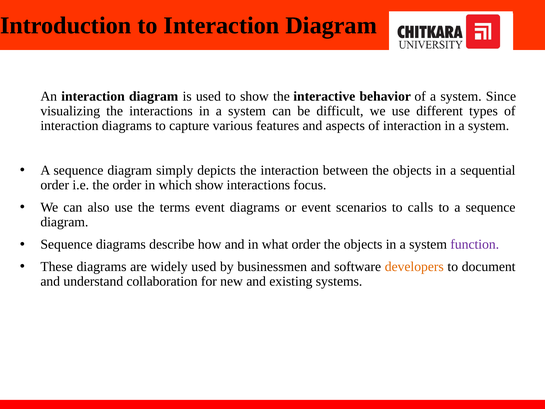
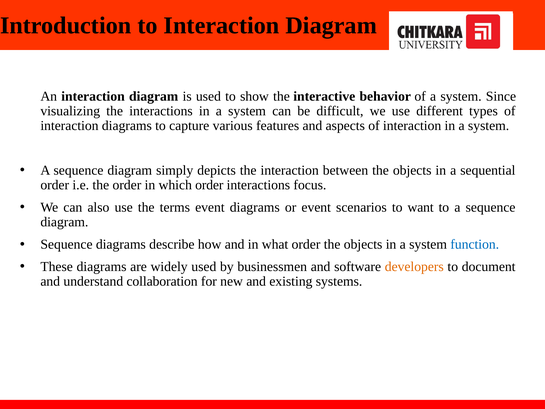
which show: show -> order
calls: calls -> want
function colour: purple -> blue
